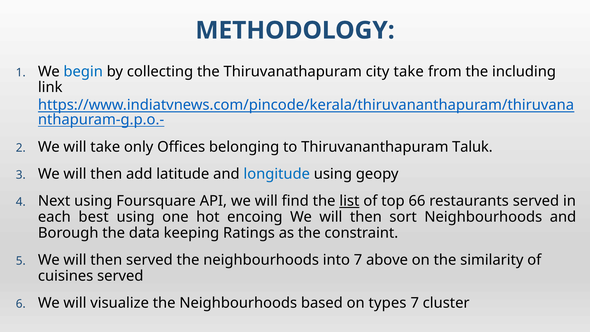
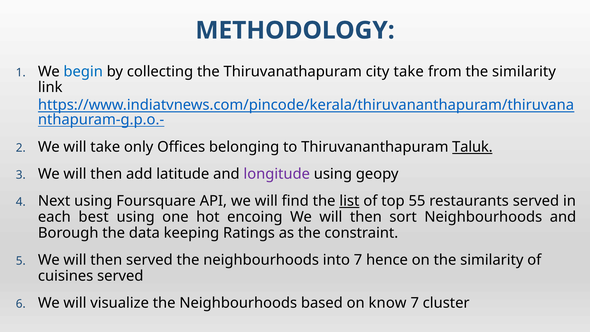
from the including: including -> similarity
Taluk underline: none -> present
longitude colour: blue -> purple
66: 66 -> 55
above: above -> hence
types: types -> know
